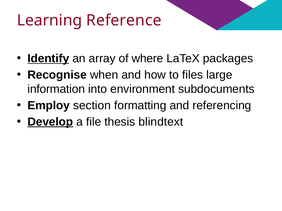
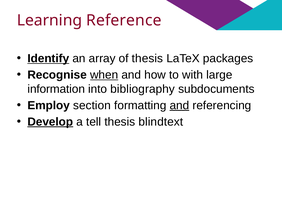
of where: where -> thesis
when underline: none -> present
files: files -> with
environment: environment -> bibliography
and at (179, 106) underline: none -> present
file: file -> tell
